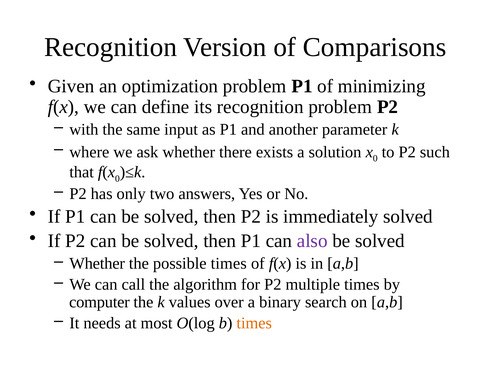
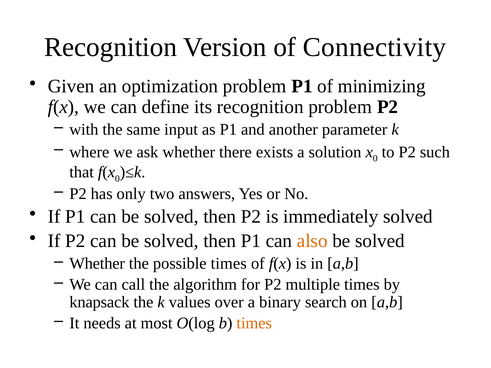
Comparisons: Comparisons -> Connectivity
also colour: purple -> orange
computer: computer -> knapsack
